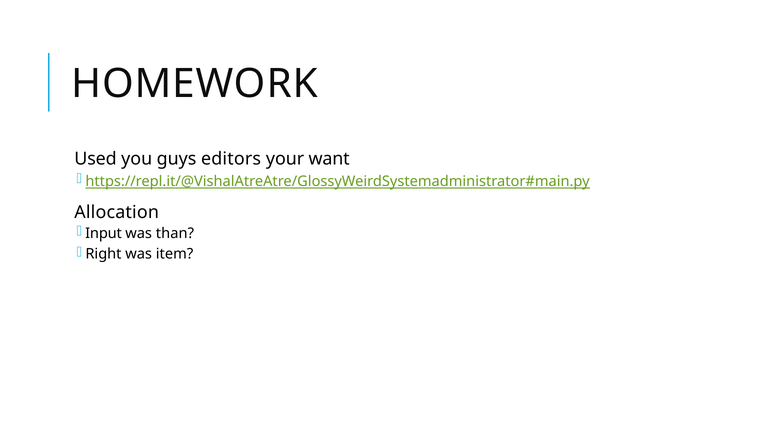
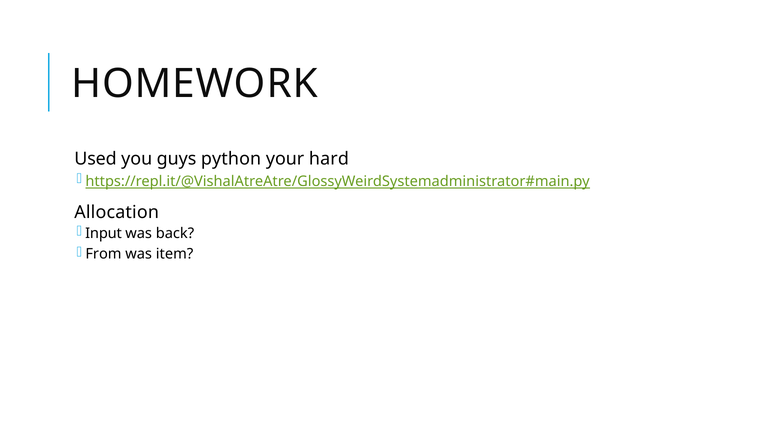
editors: editors -> python
want: want -> hard
than: than -> back
Right: Right -> From
